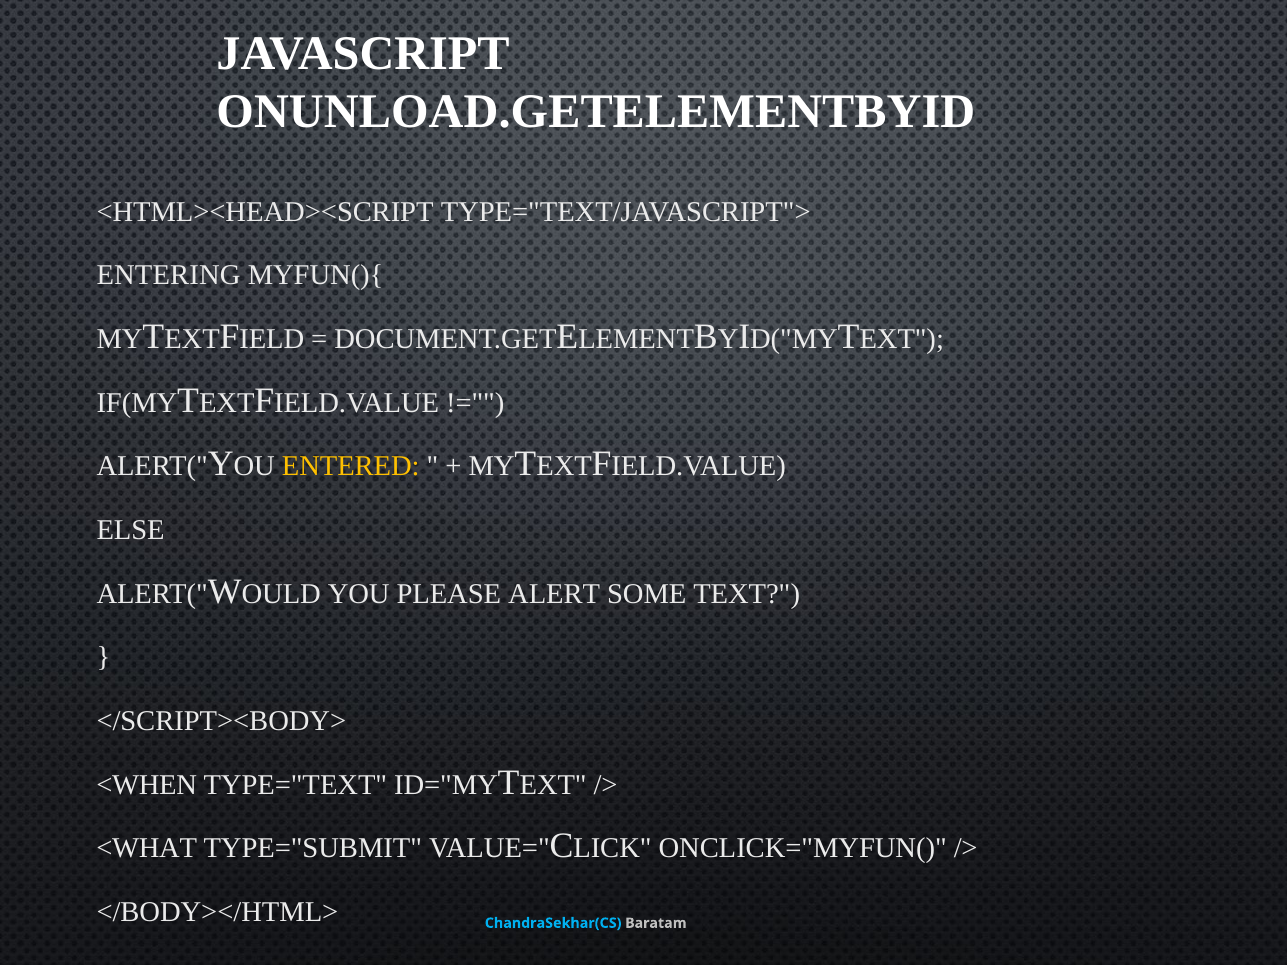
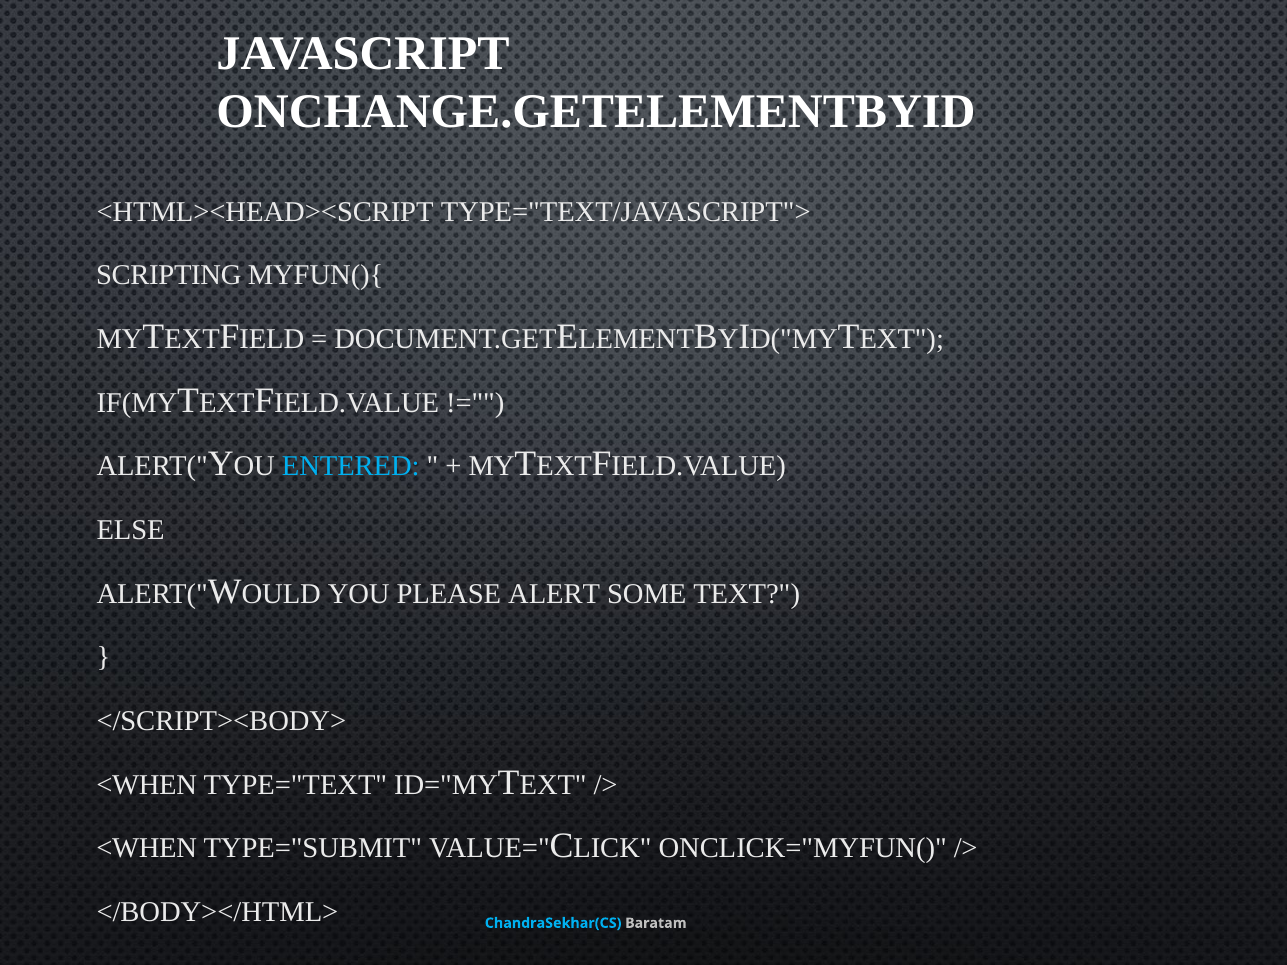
ONUNLOAD.GETELEMENTBYID: ONUNLOAD.GETELEMENTBYID -> ONCHANGE.GETELEMENTBYID
ENTERING: ENTERING -> SCRIPTING
ENTERED colour: yellow -> light blue
<WHAT at (147, 849): <WHAT -> <WHEN
